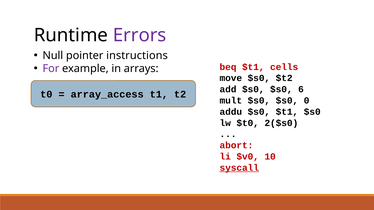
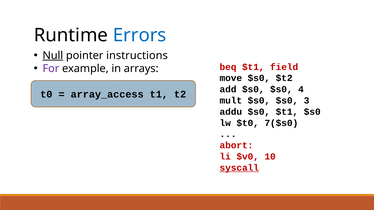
Errors colour: purple -> blue
Null underline: none -> present
cells: cells -> field
6: 6 -> 4
0: 0 -> 3
2($s0: 2($s0 -> 7($s0
